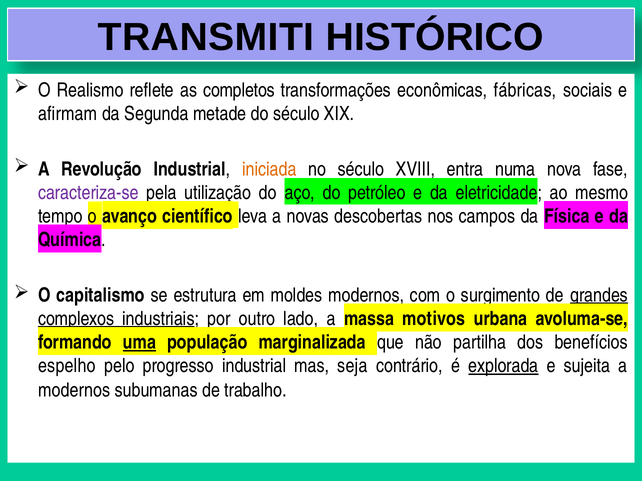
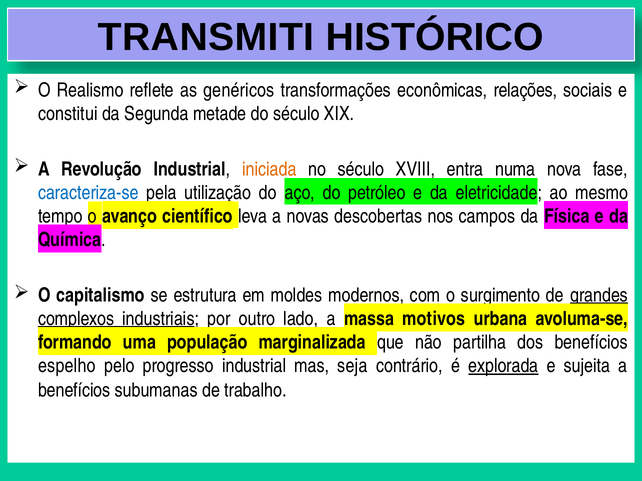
completos: completos -> genéricos
fábricas: fábricas -> relações
afirmam: afirmam -> constitui
caracteriza-se colour: purple -> blue
uma underline: present -> none
modernos at (74, 391): modernos -> benefícios
